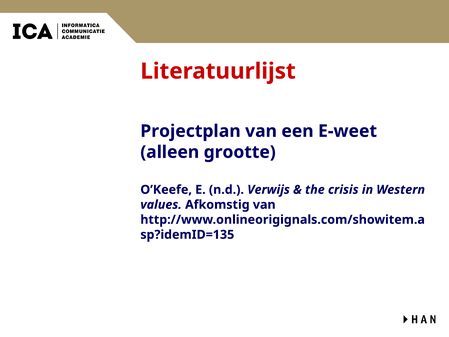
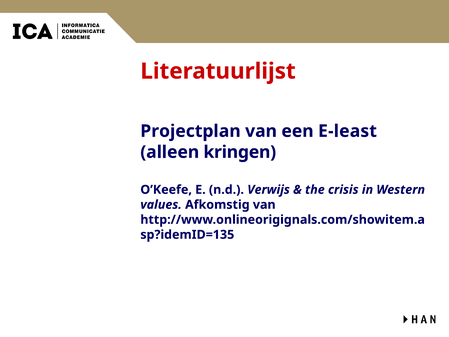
E-weet: E-weet -> E-least
grootte: grootte -> kringen
